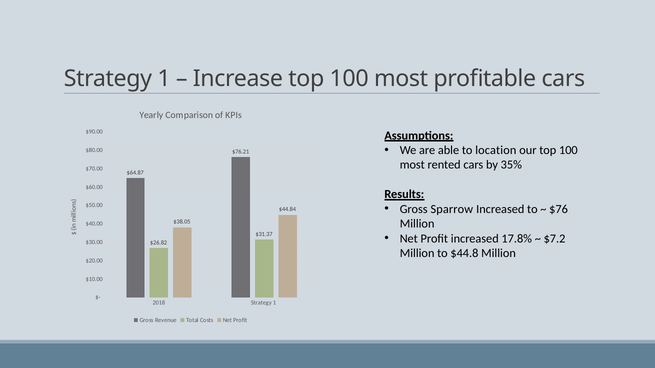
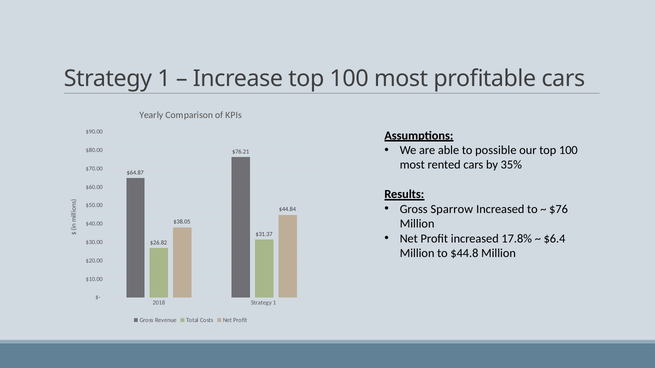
location: location -> possible
$7.2: $7.2 -> $6.4
